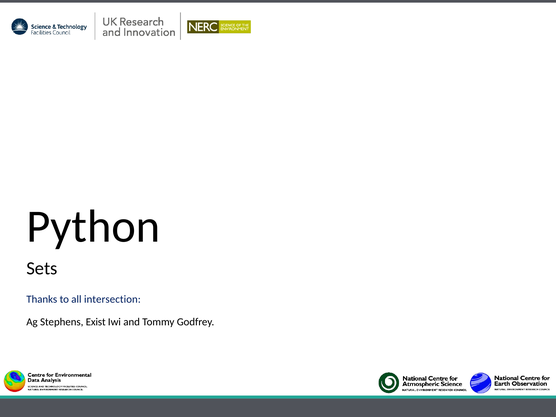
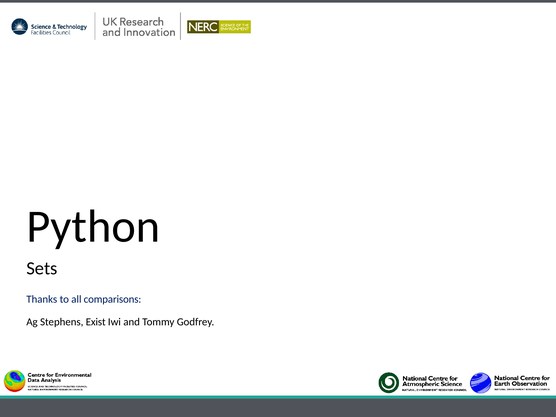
intersection: intersection -> comparisons
